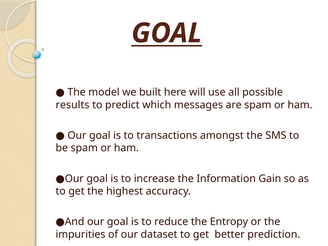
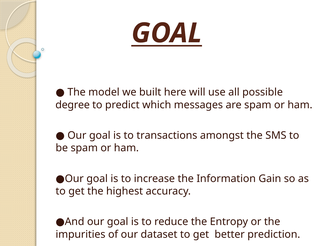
results: results -> degree
